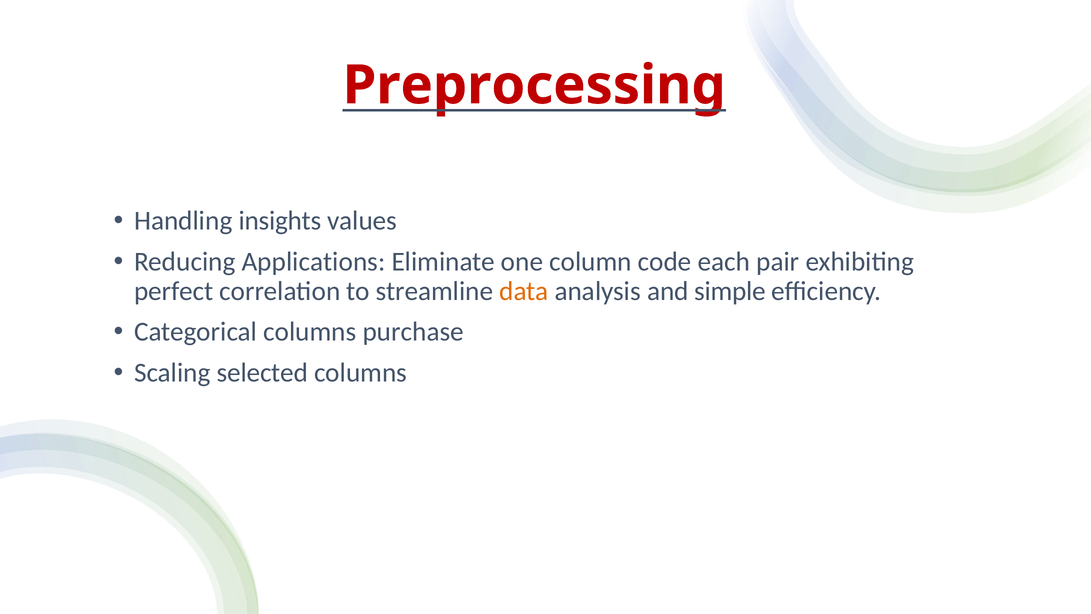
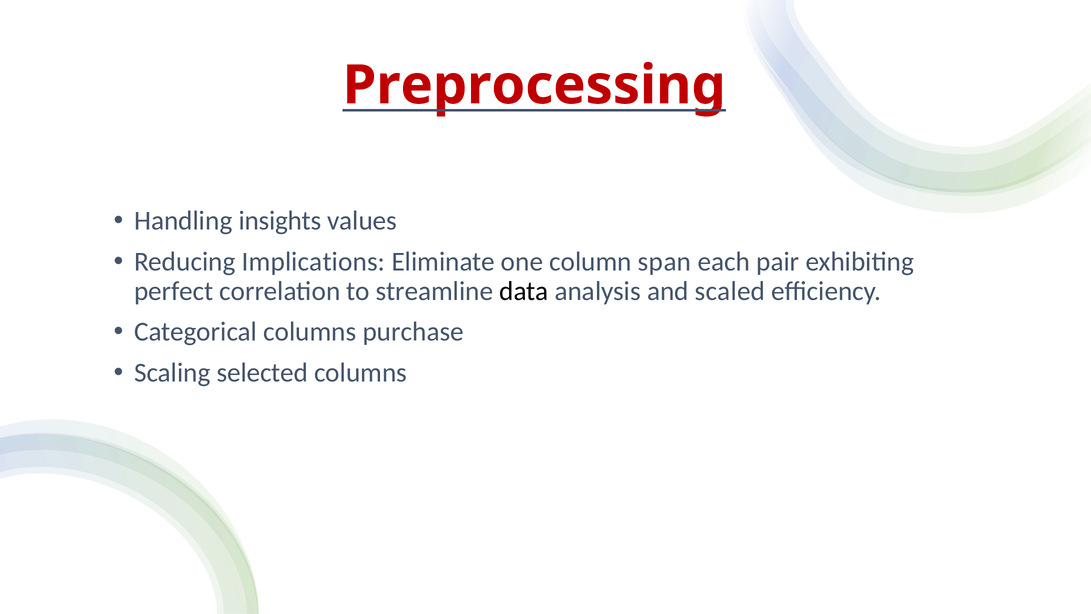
Applications: Applications -> Implications
code: code -> span
data colour: orange -> black
simple: simple -> scaled
